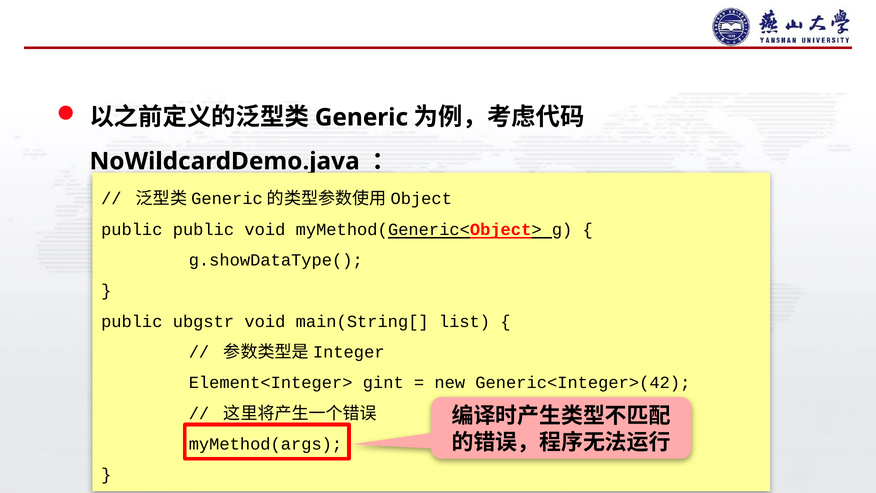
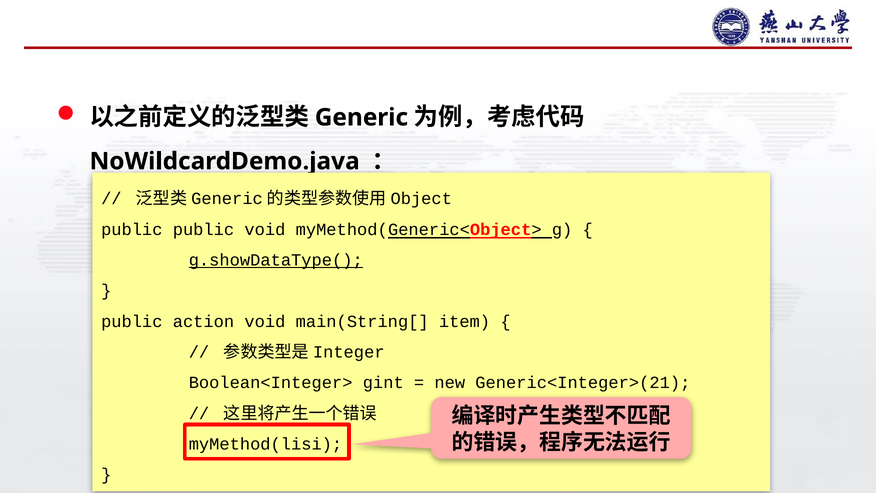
g.showDataType( underline: none -> present
ubgstr: ubgstr -> action
list: list -> item
Element<Integer>: Element<Integer> -> Boolean<Integer>
Generic<Integer>(42: Generic<Integer>(42 -> Generic<Integer>(21
myMethod(args: myMethod(args -> myMethod(lisi
